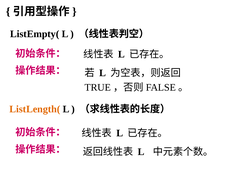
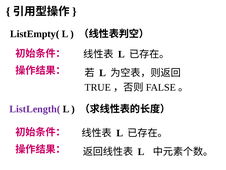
ListLength( colour: orange -> purple
